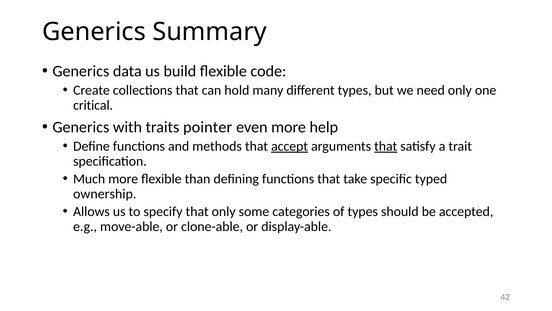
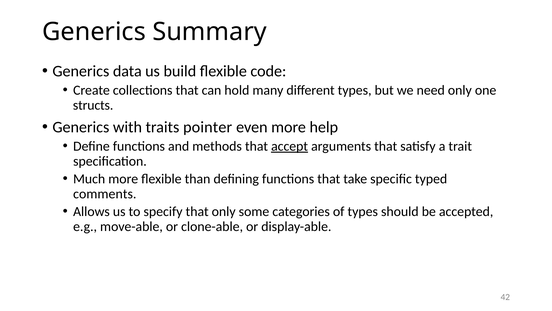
critical: critical -> structs
that at (386, 146) underline: present -> none
ownership: ownership -> comments
